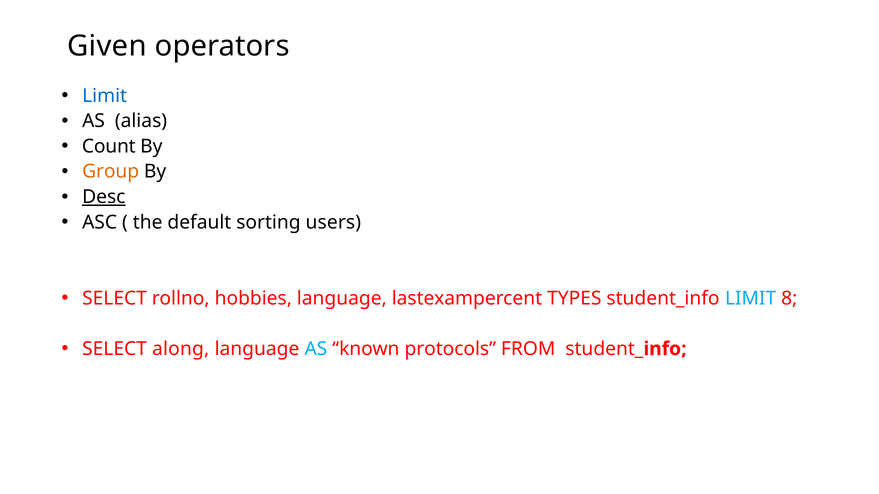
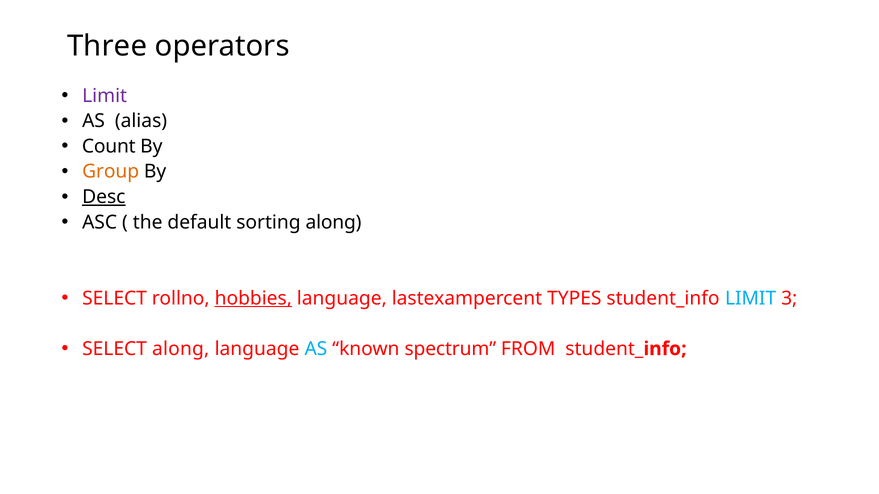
Given: Given -> Three
Limit at (105, 96) colour: blue -> purple
sorting users: users -> along
hobbies underline: none -> present
8: 8 -> 3
protocols: protocols -> spectrum
